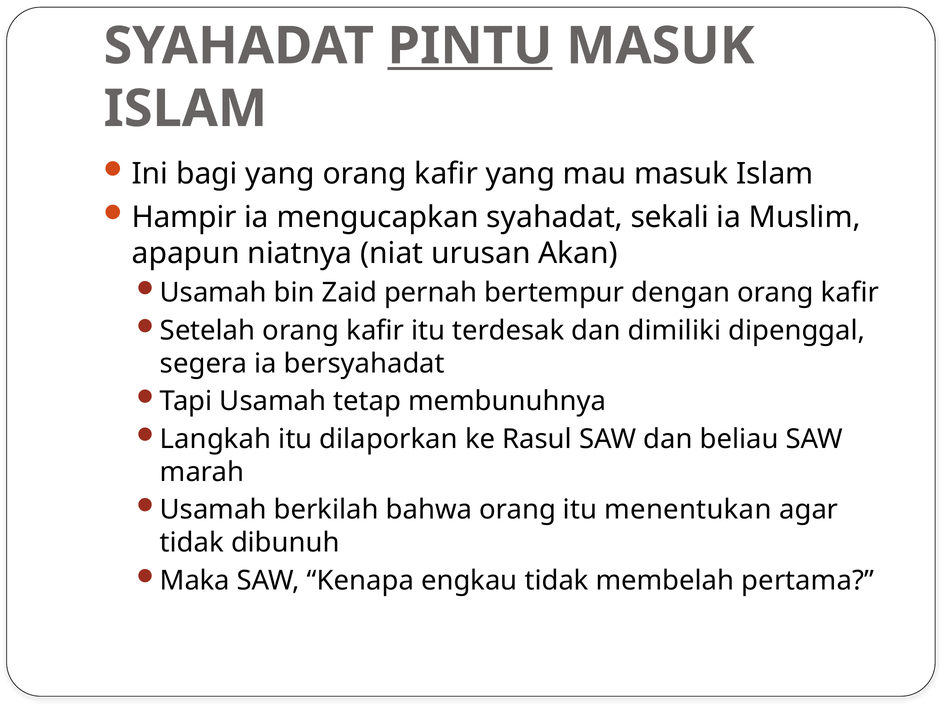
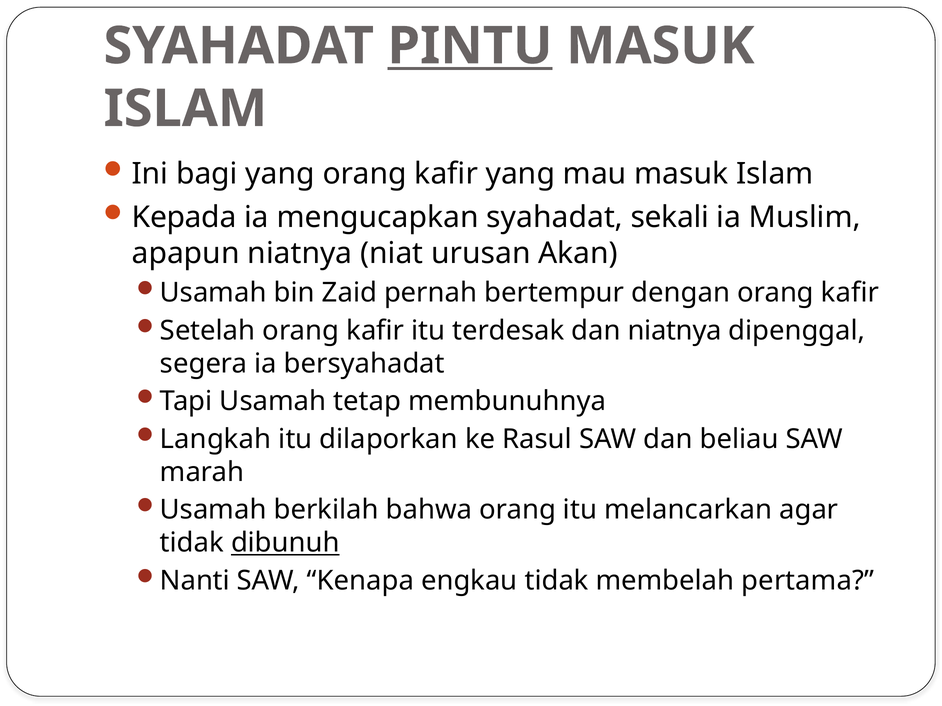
Hampir: Hampir -> Kepada
dan dimiliki: dimiliki -> niatnya
menentukan: menentukan -> melancarkan
dibunuh underline: none -> present
Maka: Maka -> Nanti
